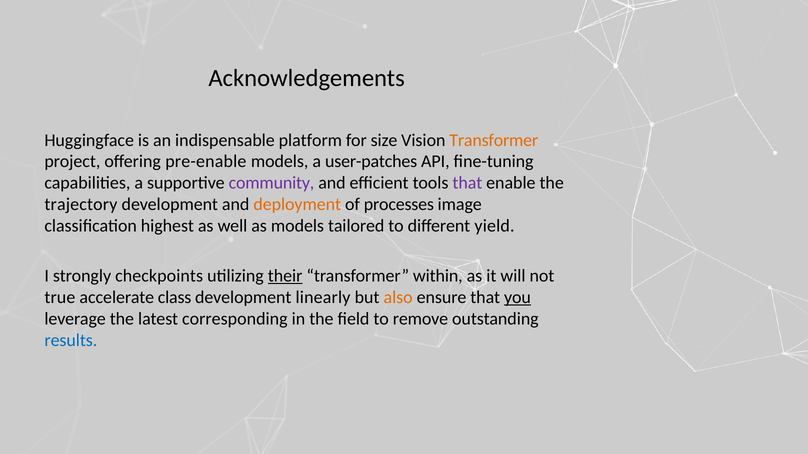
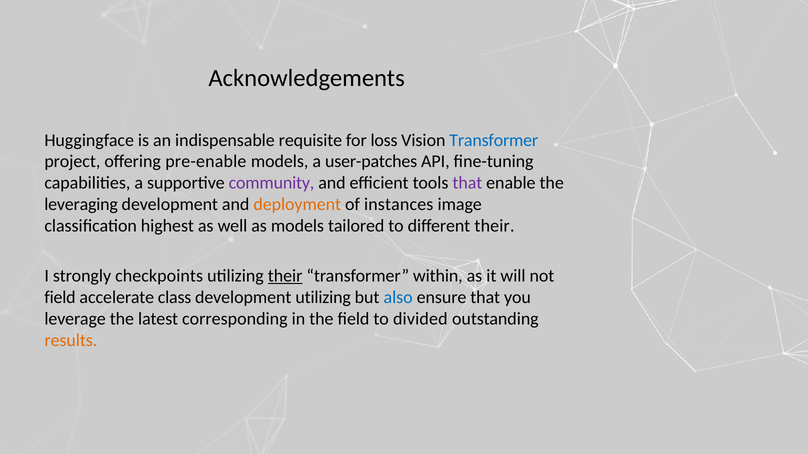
platform: platform -> requisite
size: size -> loss
Transformer at (494, 140) colour: orange -> blue
trajectory: trajectory -> leveraging
processes: processes -> instances
different yield: yield -> their
true at (60, 298): true -> field
development linearly: linearly -> utilizing
also colour: orange -> blue
you underline: present -> none
remove: remove -> divided
results colour: blue -> orange
